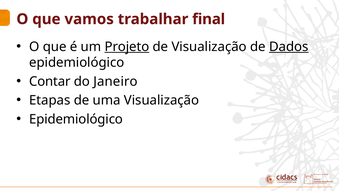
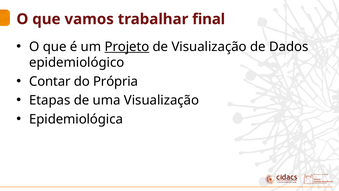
Dados underline: present -> none
Janeiro: Janeiro -> Própria
Epidemiológico at (76, 119): Epidemiológico -> Epidemiológica
